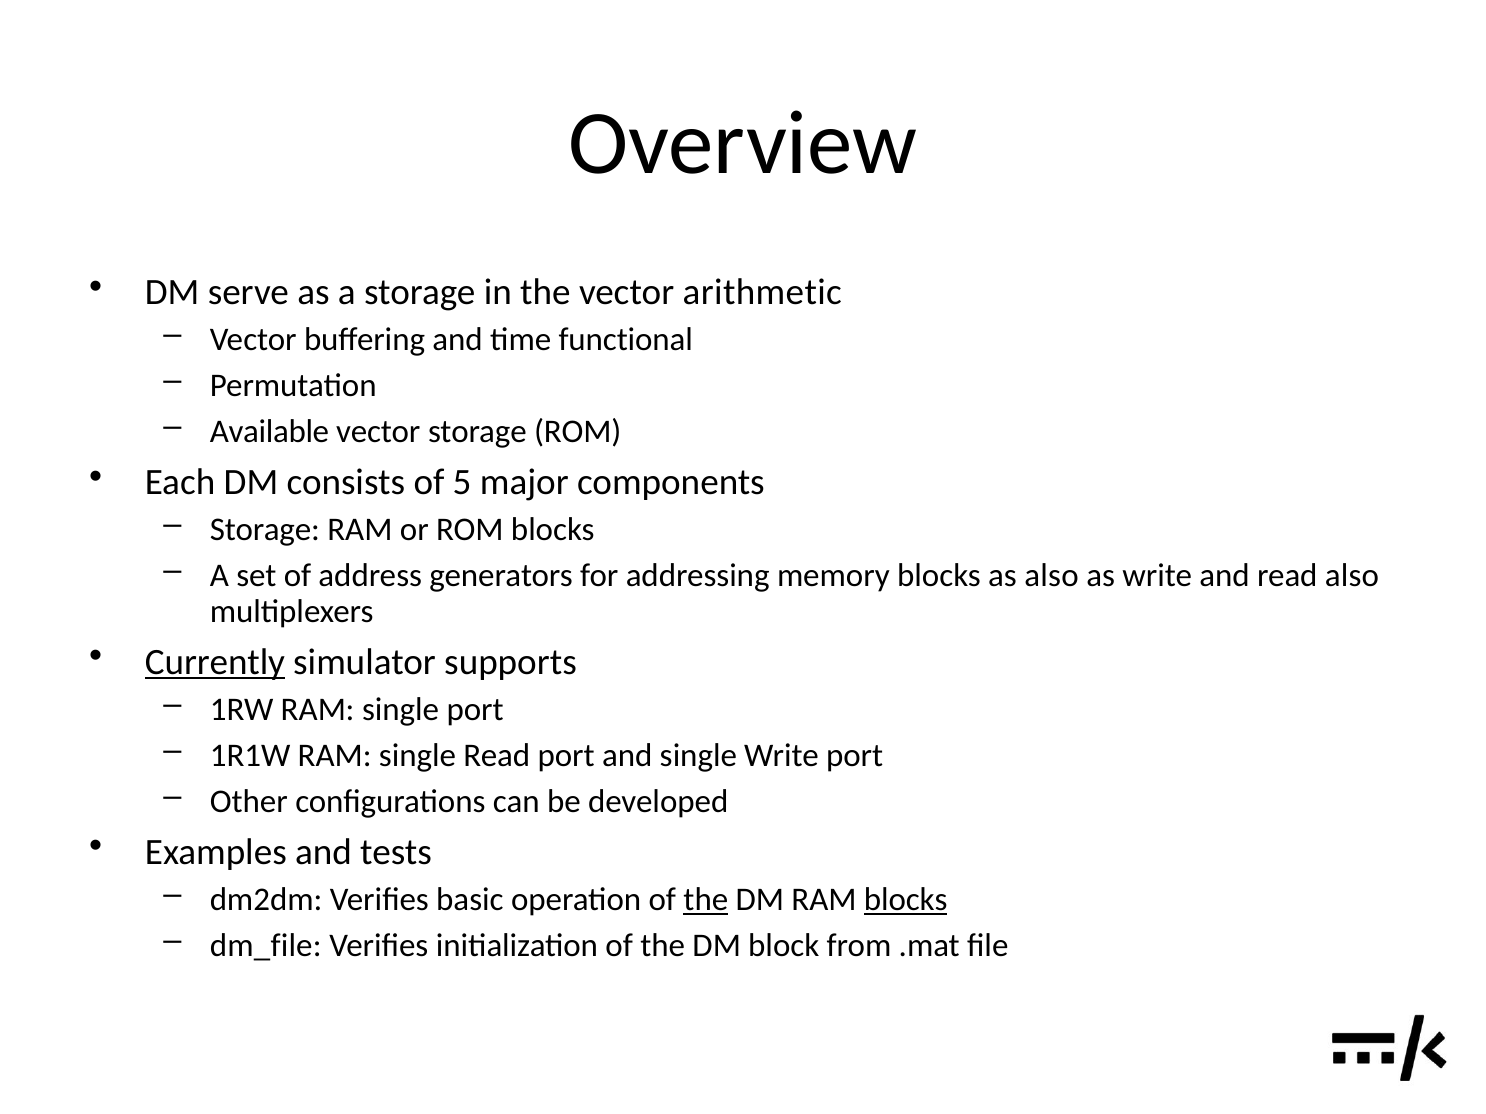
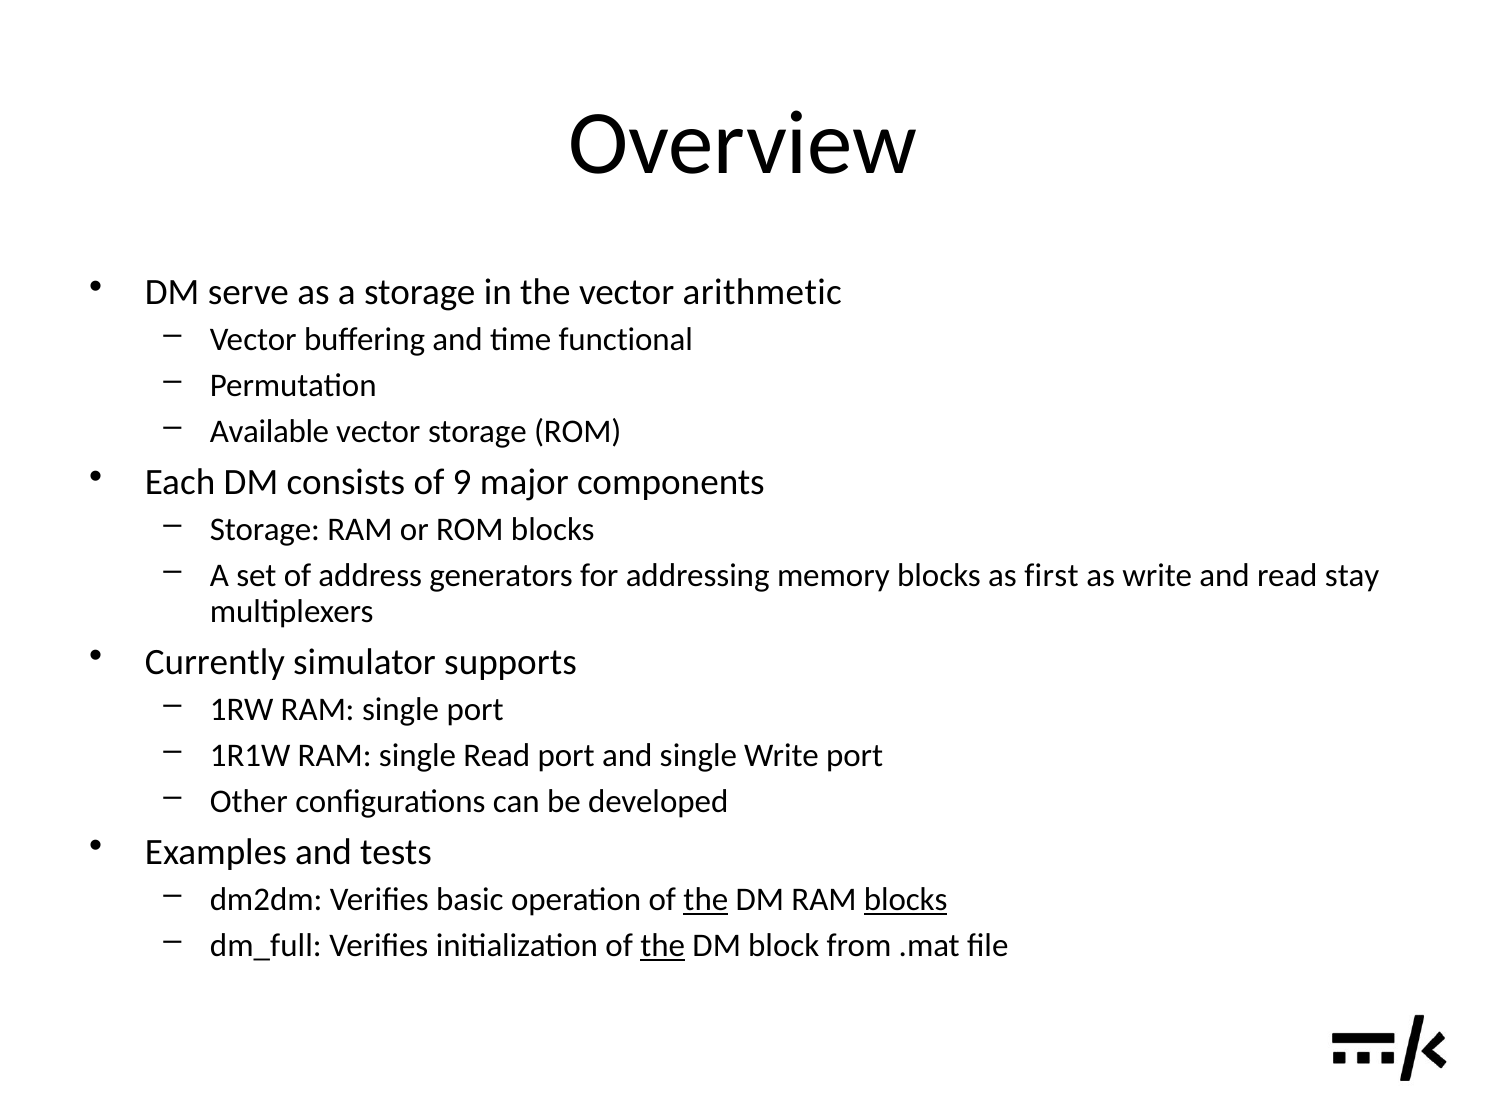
5: 5 -> 9
as also: also -> first
read also: also -> stay
Currently underline: present -> none
dm_file: dm_file -> dm_full
the at (663, 946) underline: none -> present
